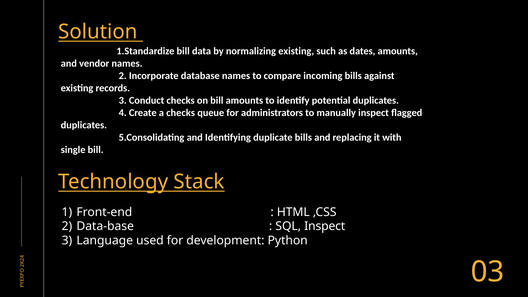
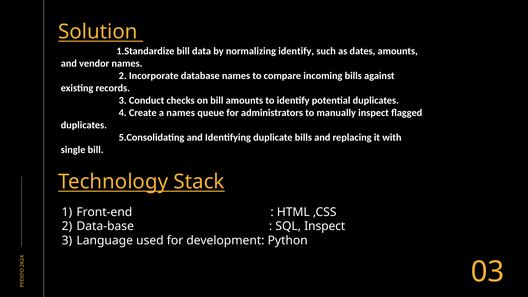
normalizing existing: existing -> identify
a checks: checks -> names
